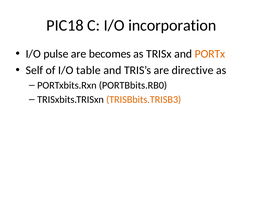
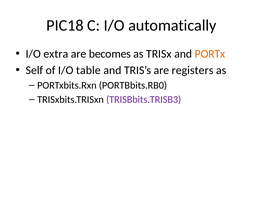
incorporation: incorporation -> automatically
pulse: pulse -> extra
directive: directive -> registers
TRISBbits.TRISB3 colour: orange -> purple
